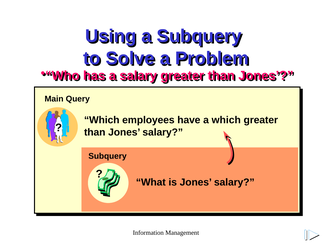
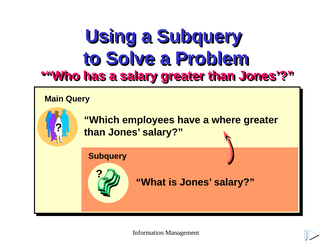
a which: which -> where
